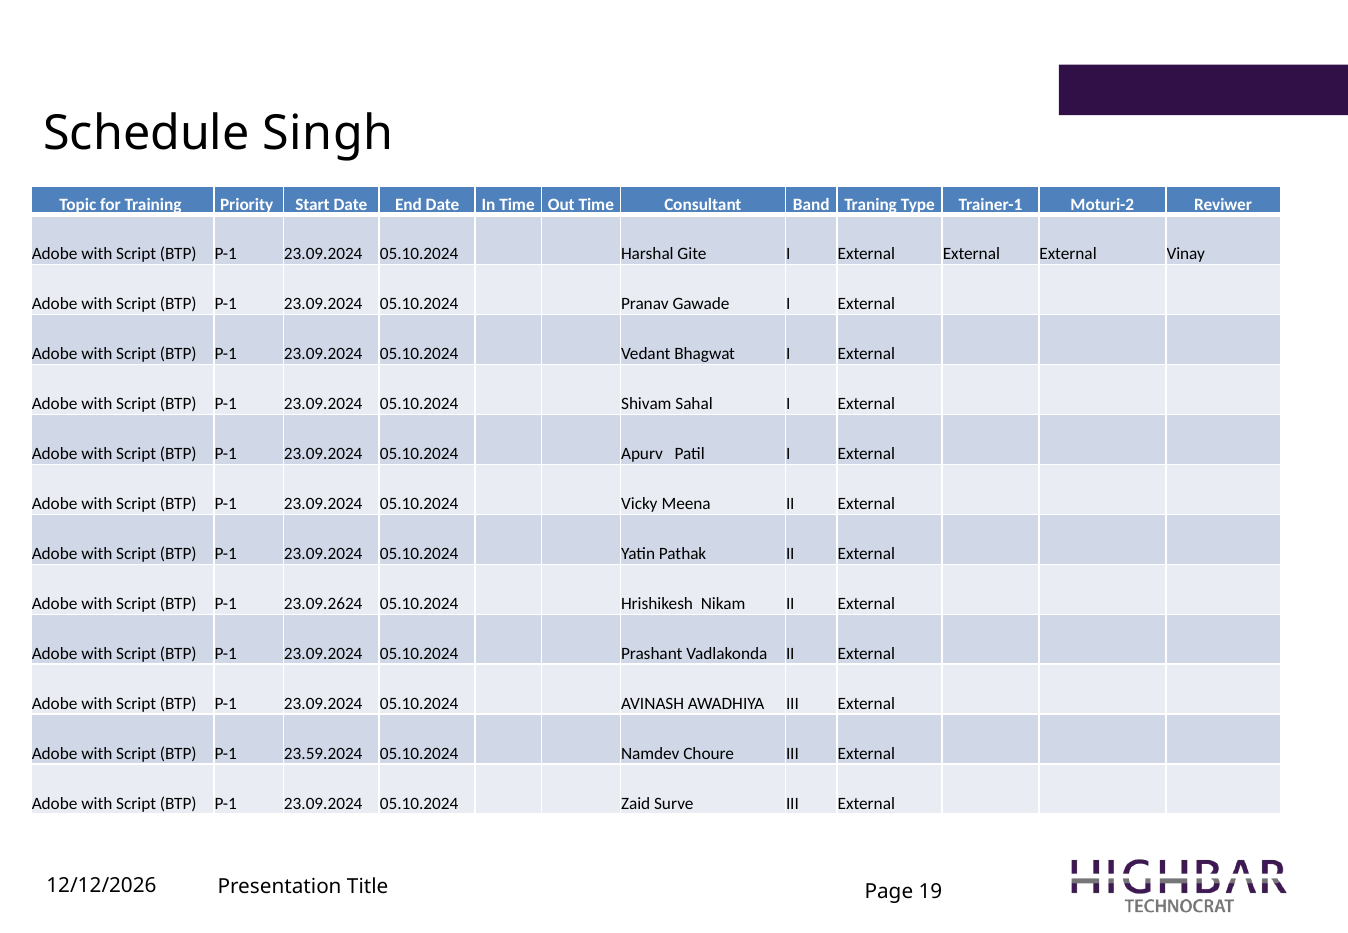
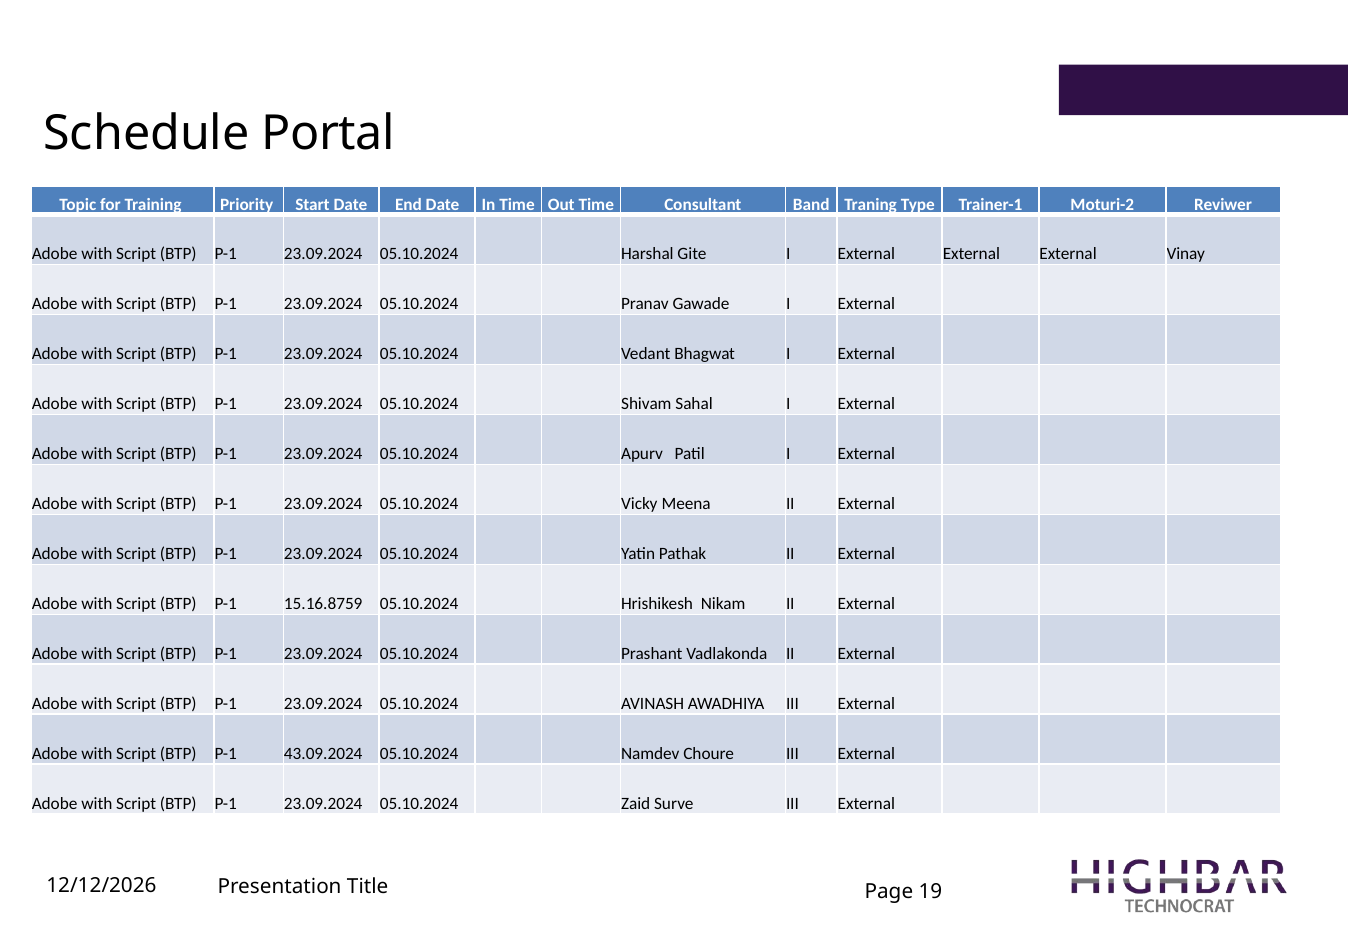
Singh: Singh -> Portal
23.09.2624: 23.09.2624 -> 15.16.8759
23.59.2024: 23.59.2024 -> 43.09.2024
